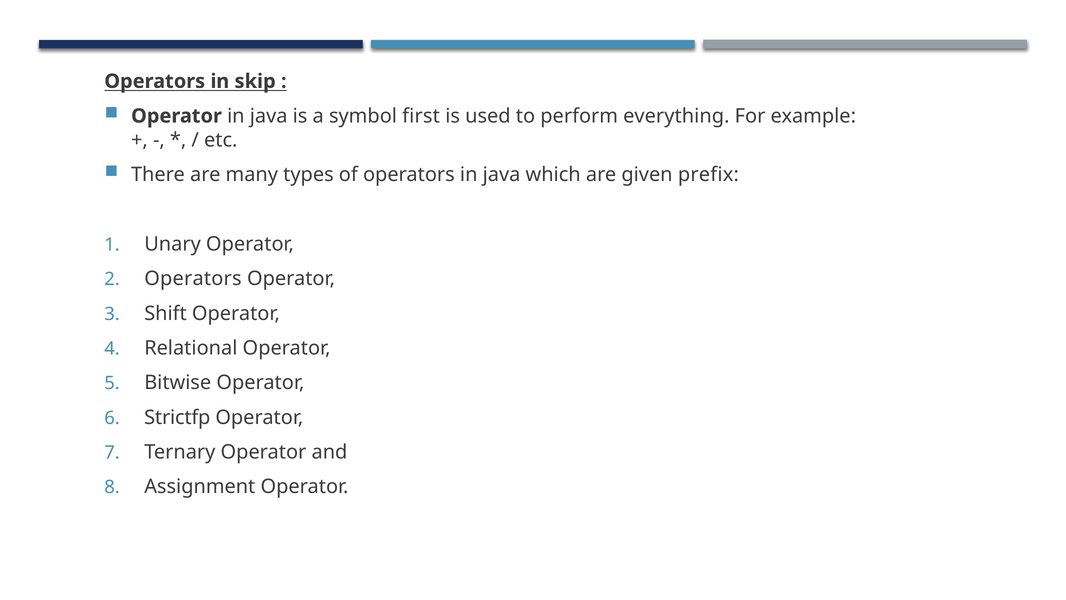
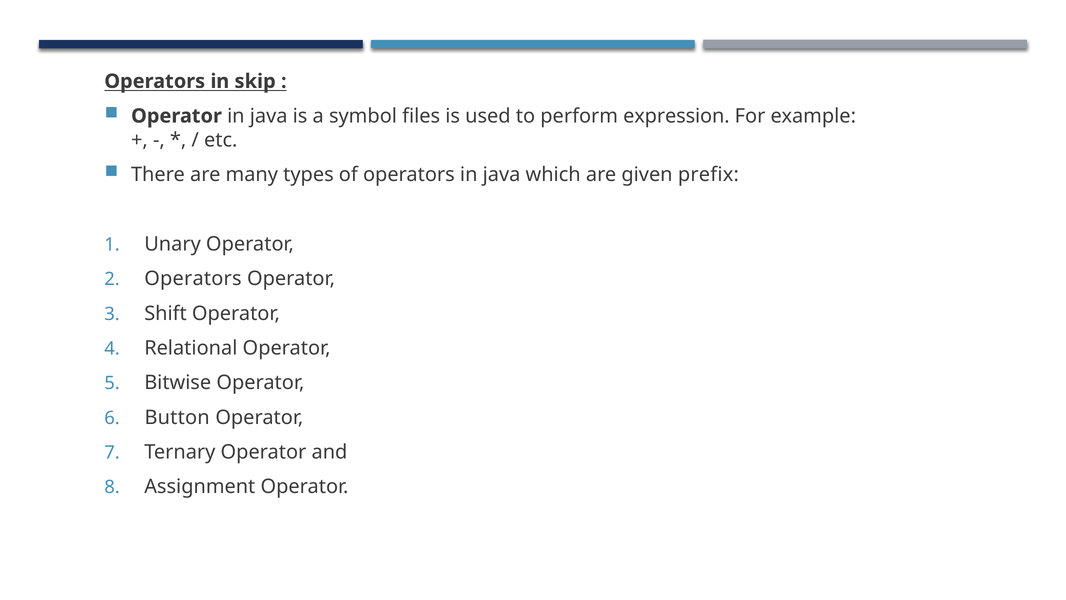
first: first -> files
everything: everything -> expression
Strictfp: Strictfp -> Button
